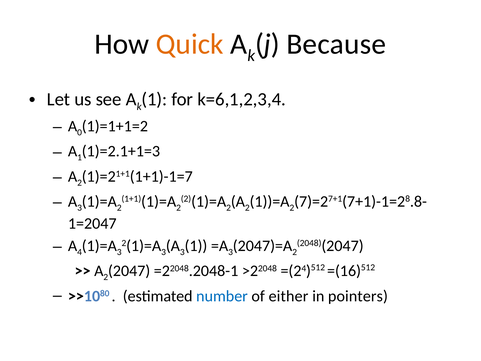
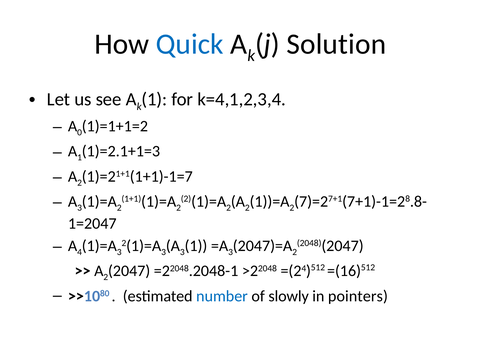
Quick colour: orange -> blue
Because: Because -> Solution
k=6,1,2,3,4: k=6,1,2,3,4 -> k=4,1,2,3,4
either: either -> slowly
